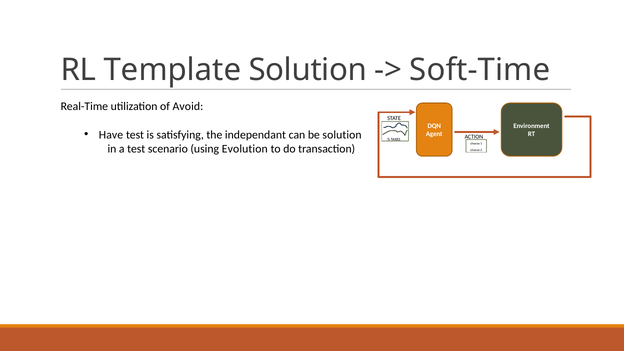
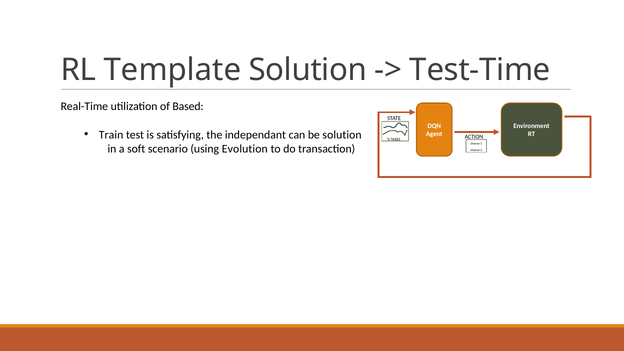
Soft-Time: Soft-Time -> Test-Time
Avoid: Avoid -> Based
Have: Have -> Train
a test: test -> soft
